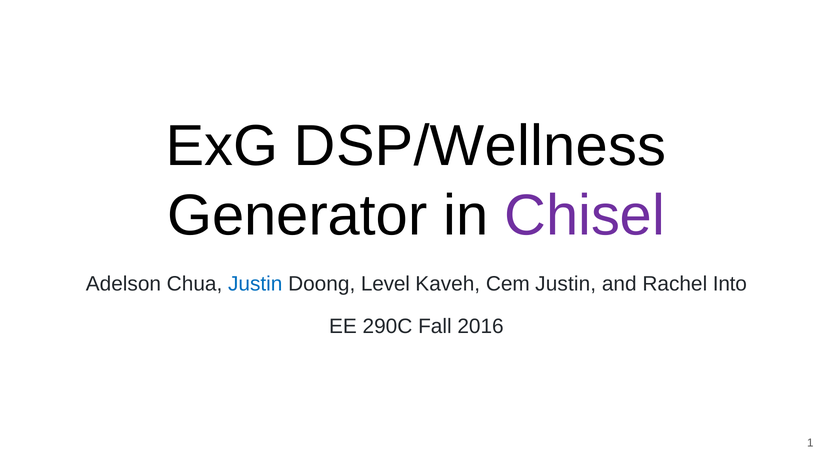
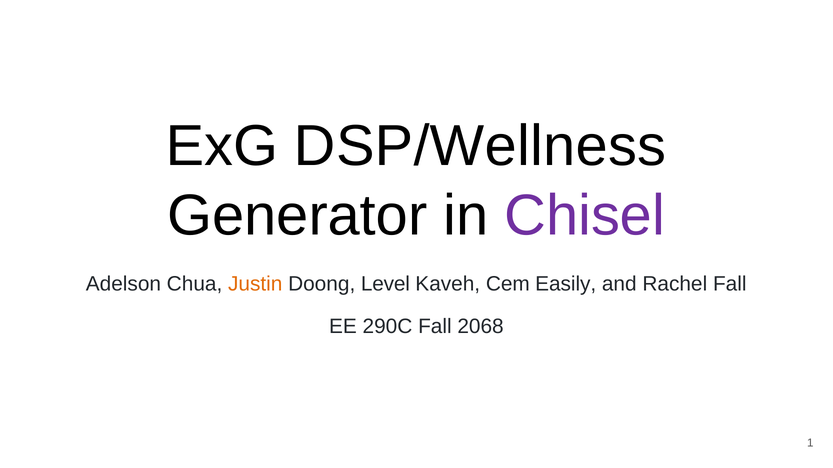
Justin at (255, 284) colour: blue -> orange
Cem Justin: Justin -> Easily
Rachel Into: Into -> Fall
2016: 2016 -> 2068
